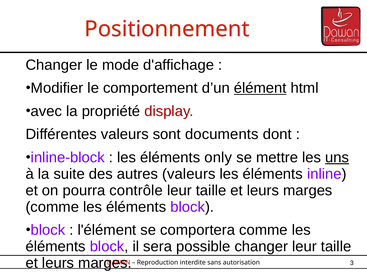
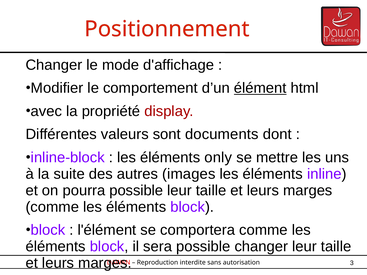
uns underline: present -> none
autres valeurs: valeurs -> images
pourra contrôle: contrôle -> possible
